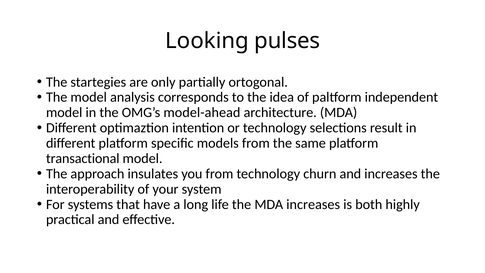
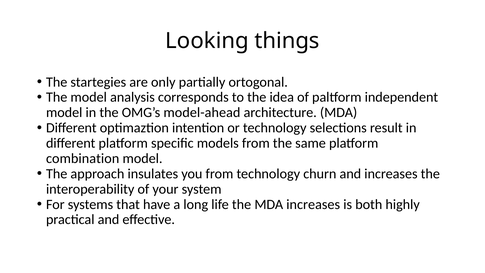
pulses: pulses -> things
transactional: transactional -> combination
